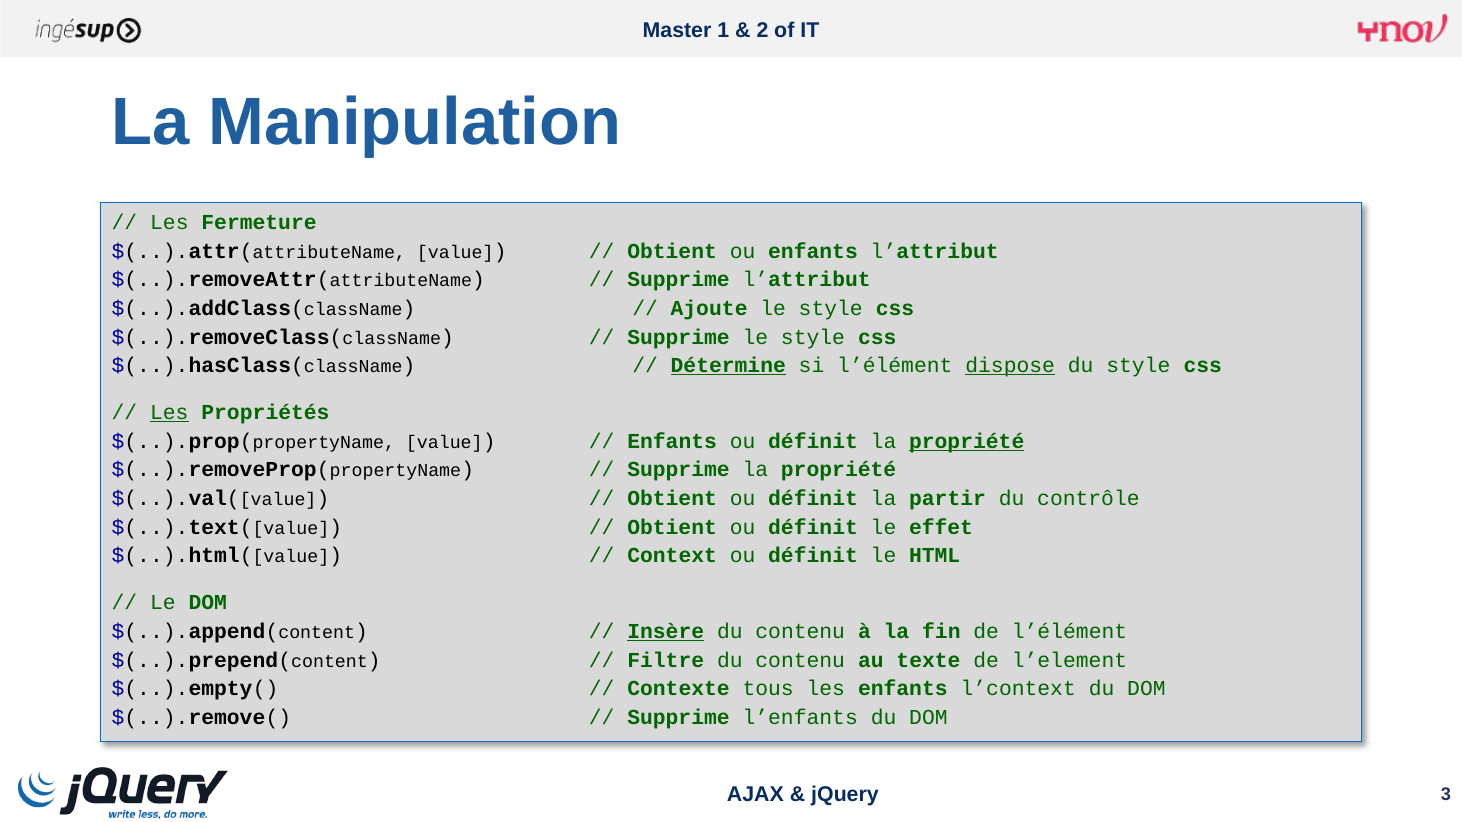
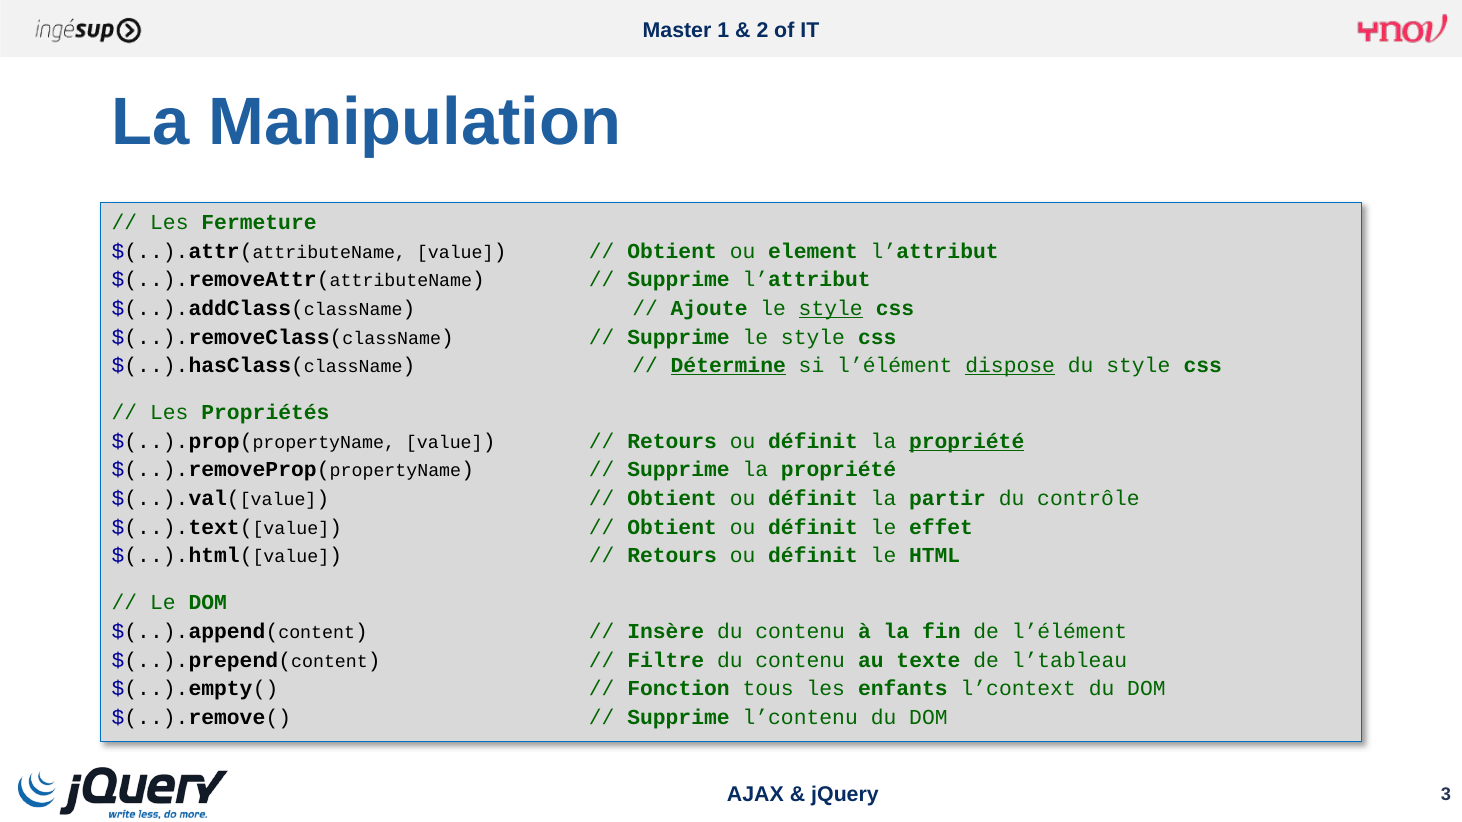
ou enfants: enfants -> element
style at (831, 308) underline: none -> present
Les at (169, 413) underline: present -> none
Enfants at (672, 441): Enfants -> Retours
Context at (672, 556): Context -> Retours
Insère underline: present -> none
l’element: l’element -> l’tableau
Contexte: Contexte -> Fonction
l’enfants: l’enfants -> l’contenu
